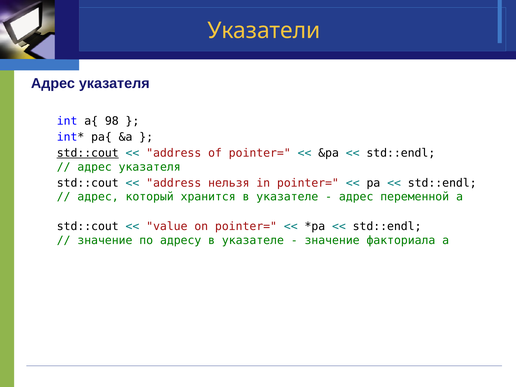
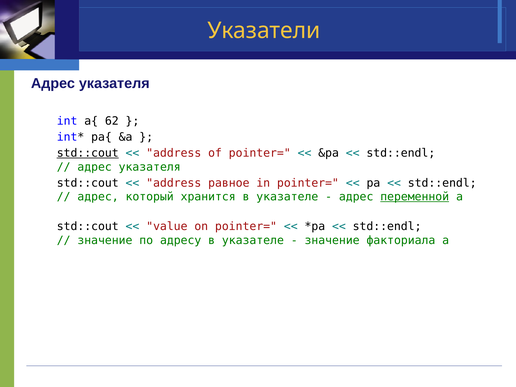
98: 98 -> 62
нельзя: нельзя -> равное
переменной underline: none -> present
